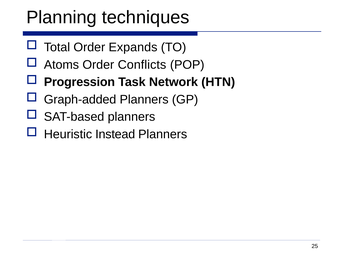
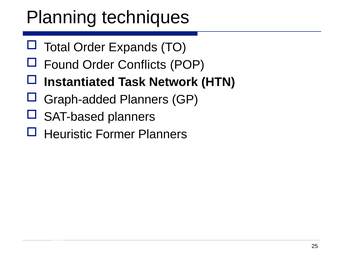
Atoms: Atoms -> Found
Progression: Progression -> Instantiated
Instead: Instead -> Former
